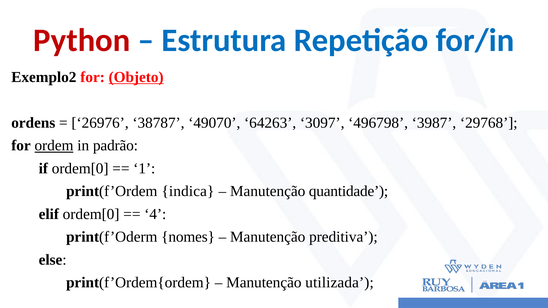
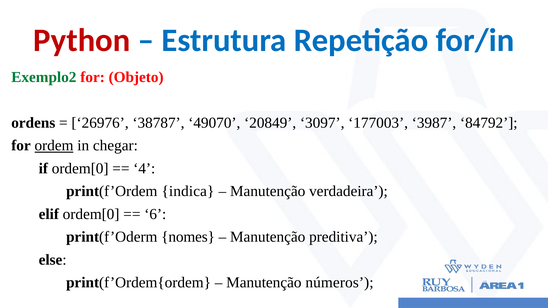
Exemplo2 colour: black -> green
Objeto underline: present -> none
64263: 64263 -> 20849
496798: 496798 -> 177003
29768: 29768 -> 84792
padrão: padrão -> chegar
1: 1 -> 4
quantidade: quantidade -> verdadeira
4: 4 -> 6
utilizada: utilizada -> números
